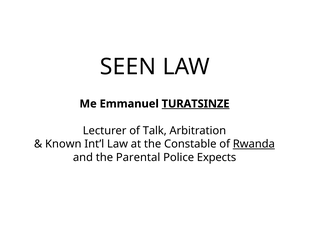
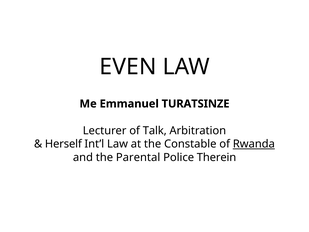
SEEN: SEEN -> EVEN
TURATSINZE underline: present -> none
Known: Known -> Herself
Expects: Expects -> Therein
